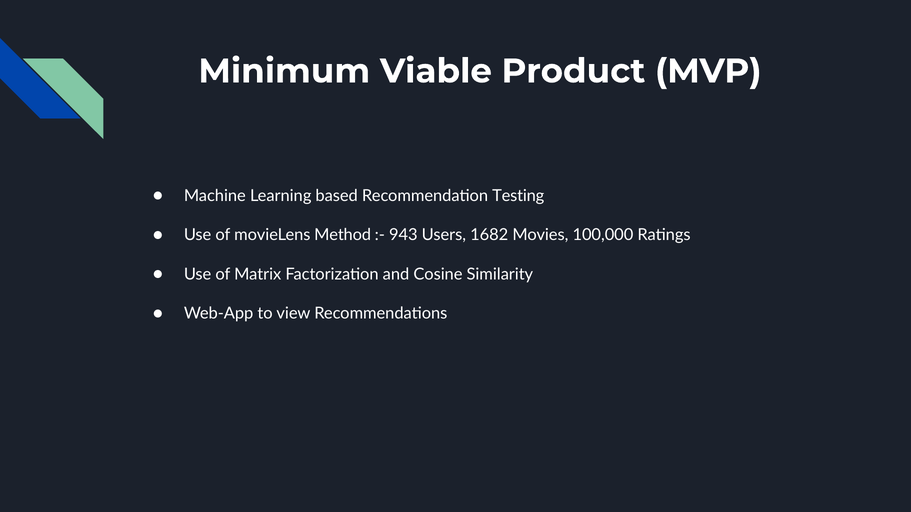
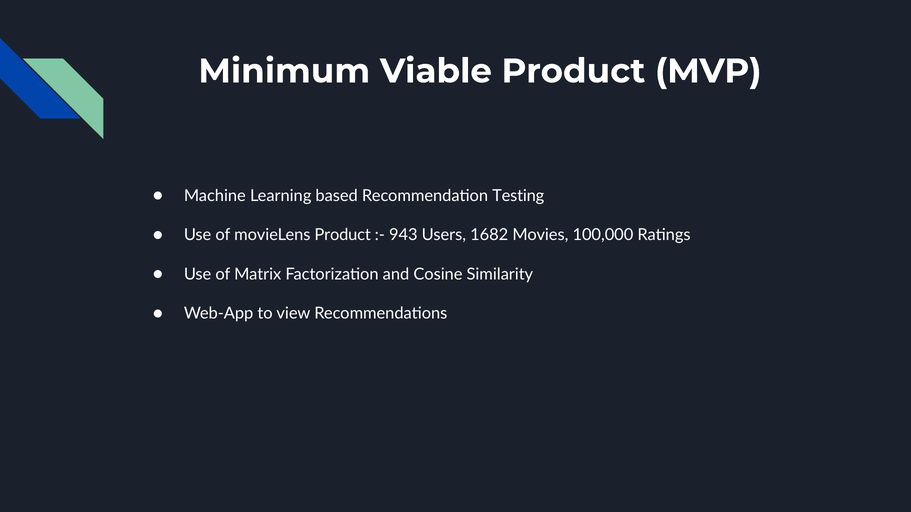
movieLens Method: Method -> Product
